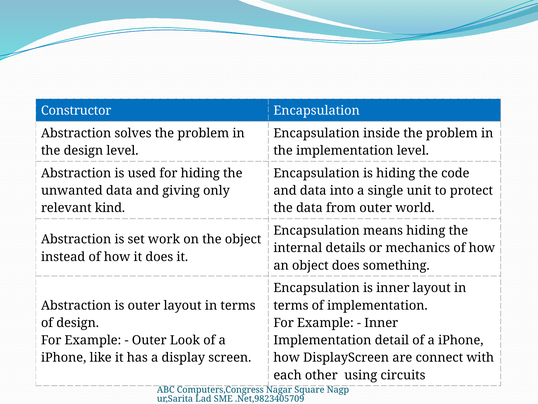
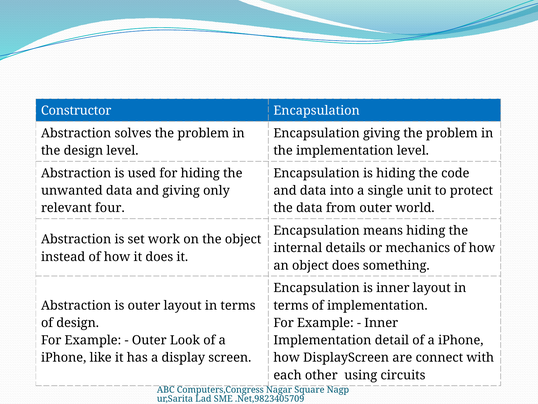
Encapsulation inside: inside -> giving
kind: kind -> four
